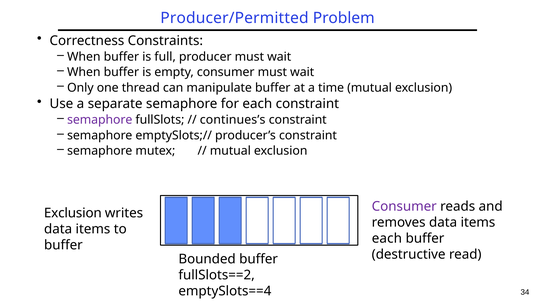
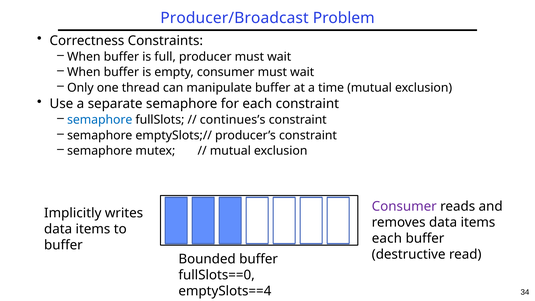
Producer/Permitted: Producer/Permitted -> Producer/Broadcast
semaphore at (100, 120) colour: purple -> blue
Exclusion at (73, 213): Exclusion -> Implicitly
fullSlots==2: fullSlots==2 -> fullSlots==0
